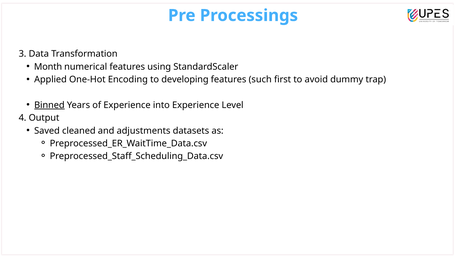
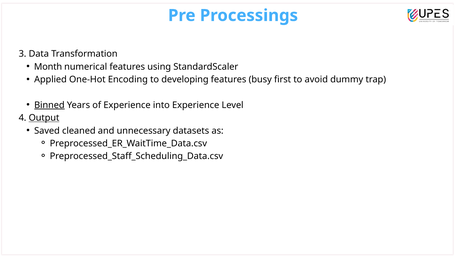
such: such -> busy
Output underline: none -> present
adjustments: adjustments -> unnecessary
